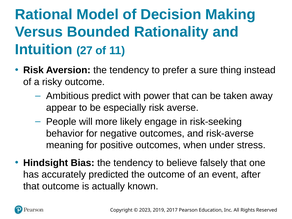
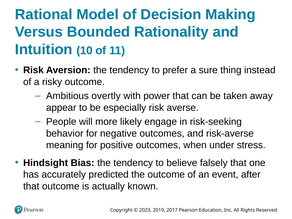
27: 27 -> 10
predict: predict -> overtly
